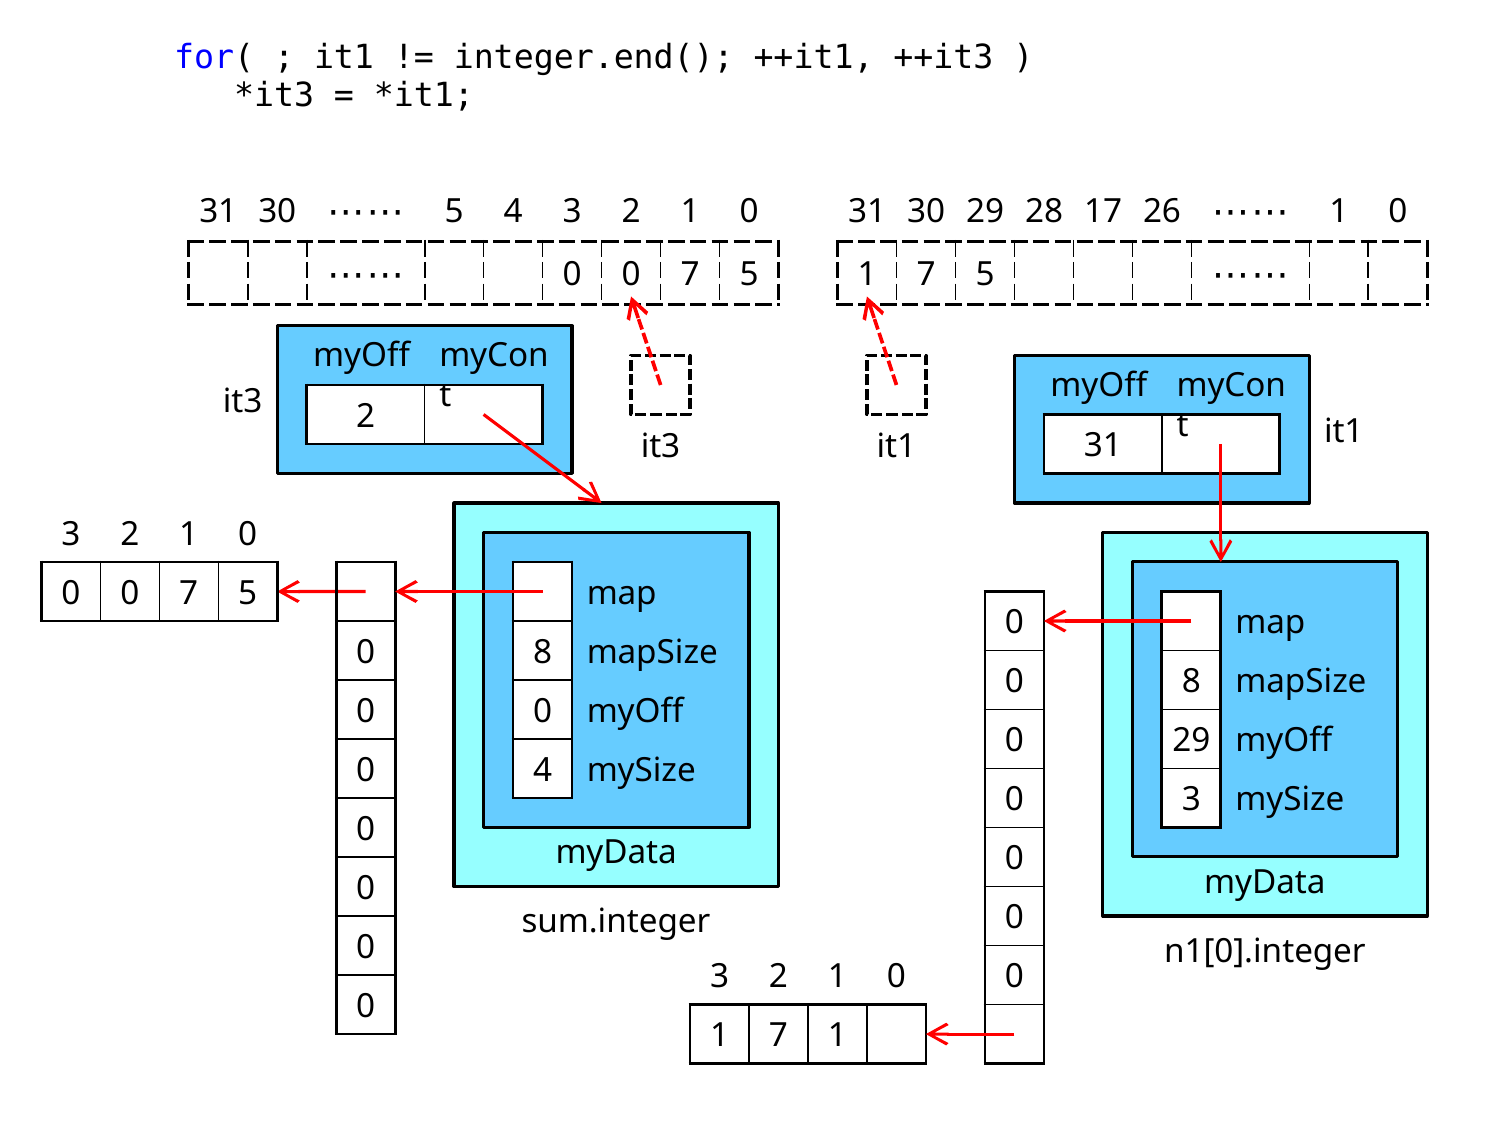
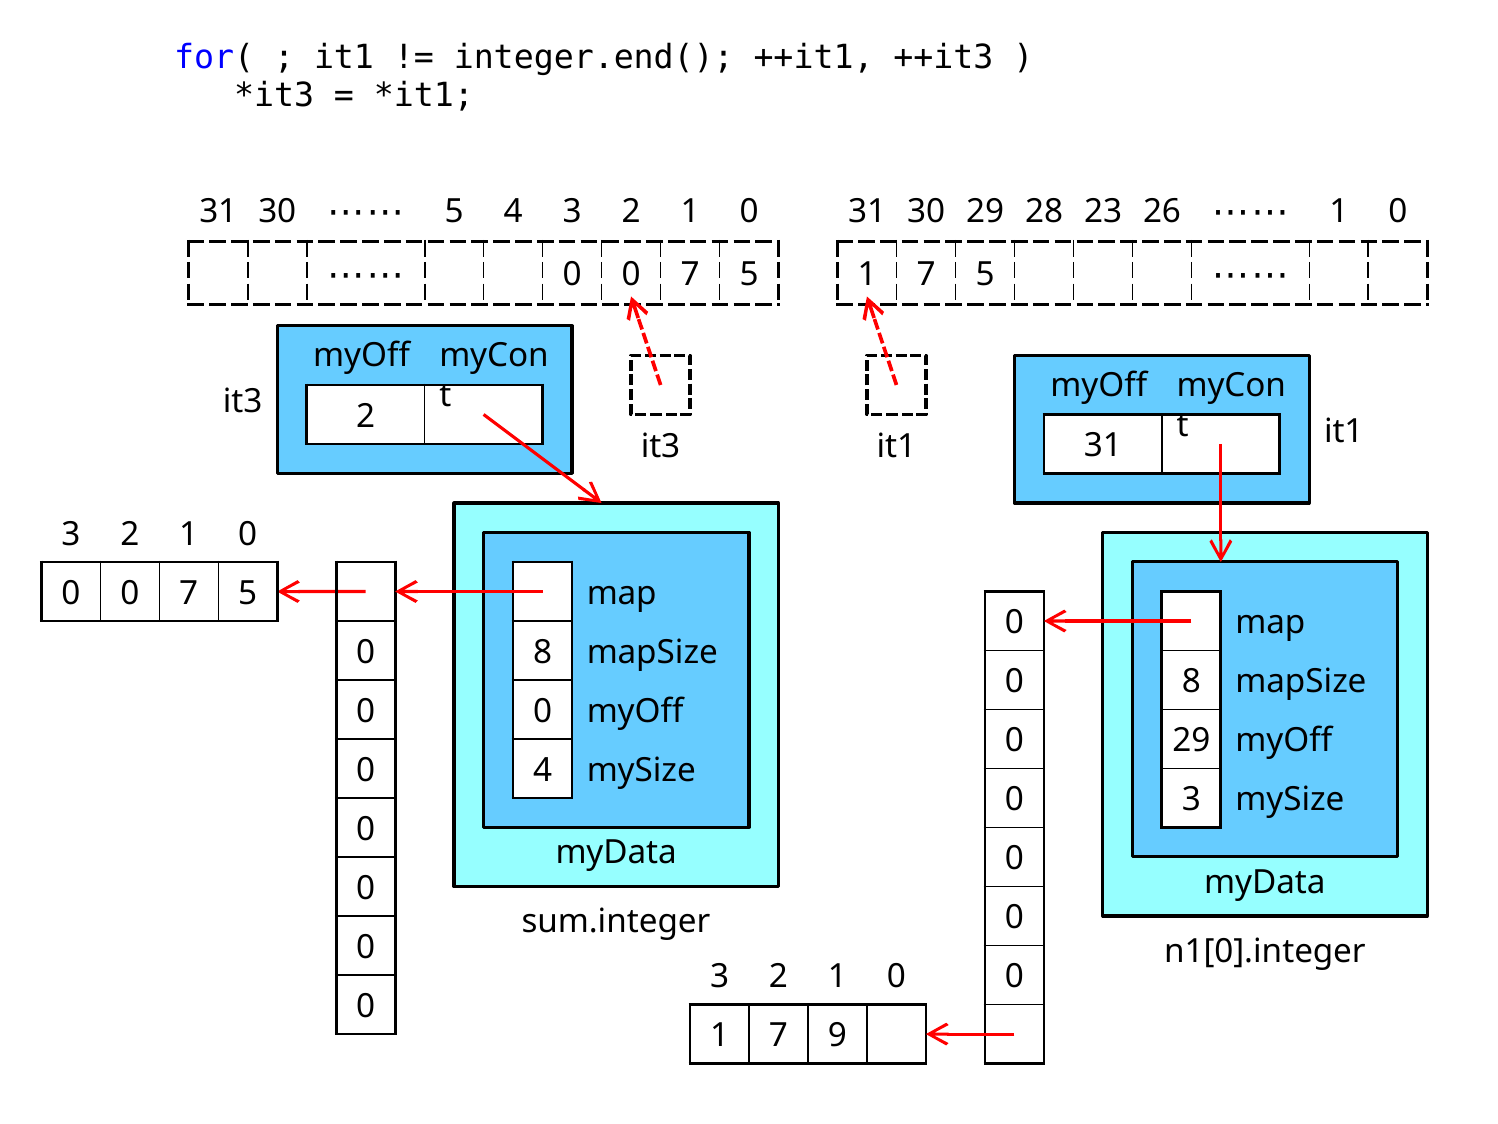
17: 17 -> 23
7 1: 1 -> 9
